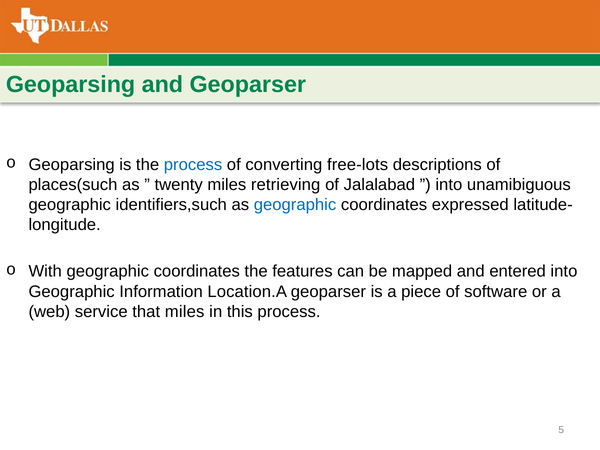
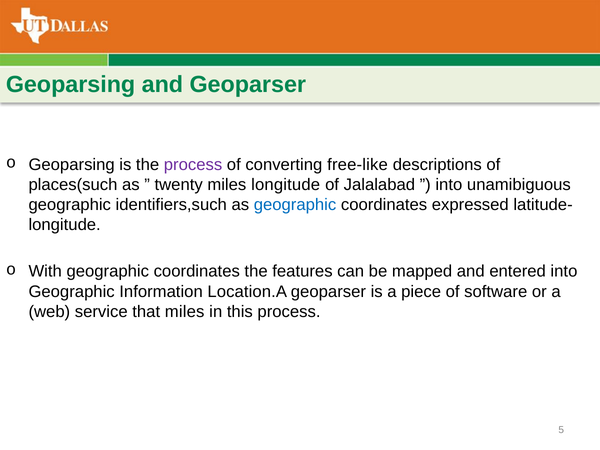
process at (193, 165) colour: blue -> purple
free-lots: free-lots -> free-like
miles retrieving: retrieving -> longitude
